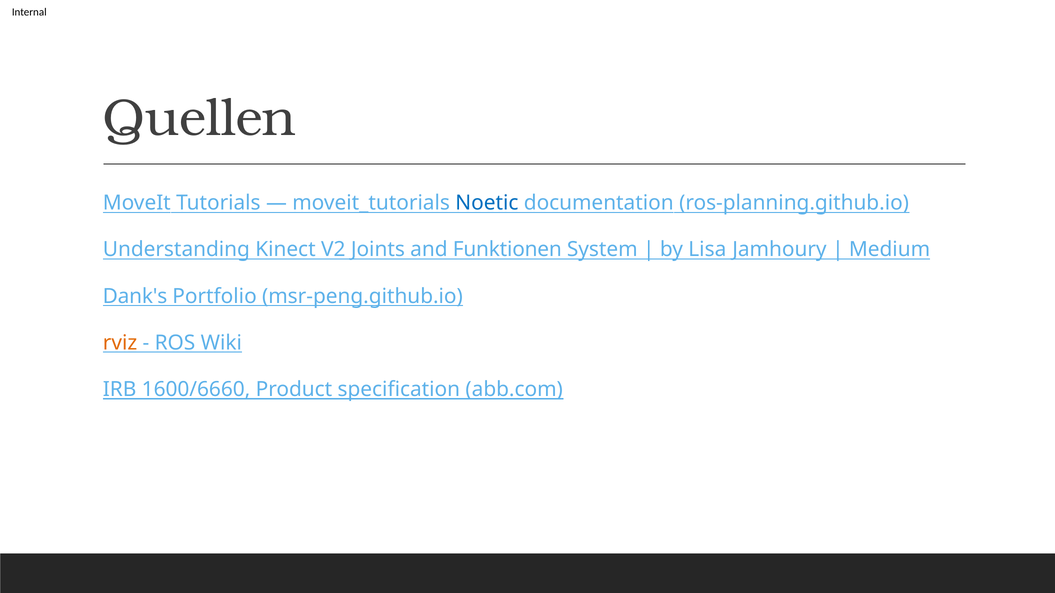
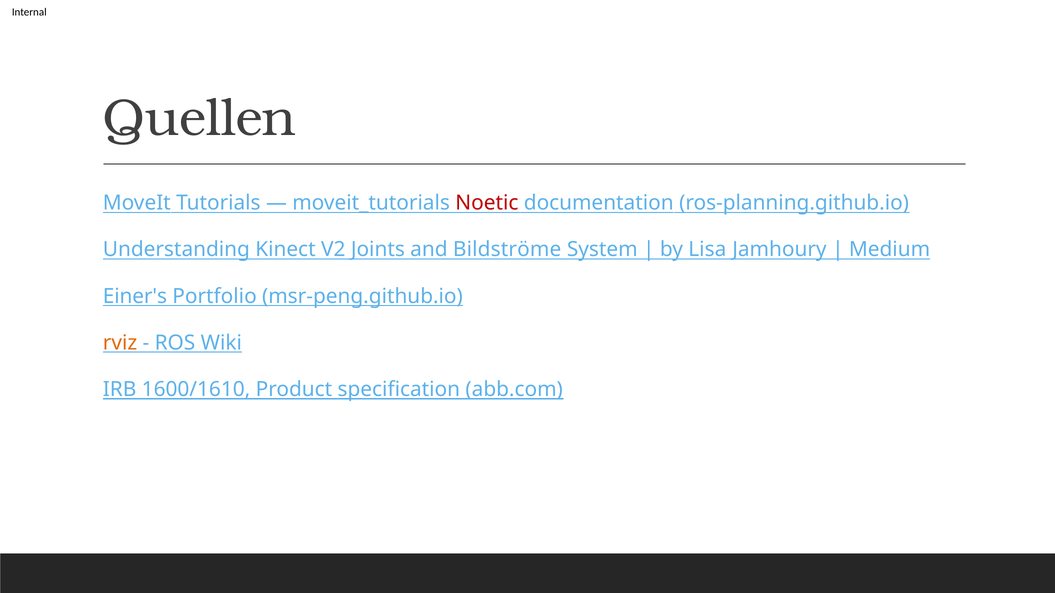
Noetic colour: blue -> red
Funktionen: Funktionen -> Bildströme
Dank's: Dank's -> Einer's
1600/6660: 1600/6660 -> 1600/1610
